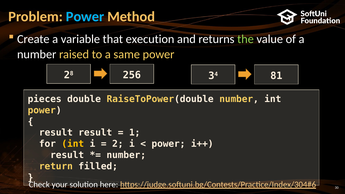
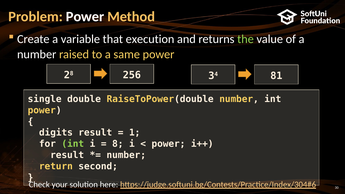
Power at (85, 17) colour: light blue -> white
pieces: pieces -> single
result at (56, 133): result -> digits
int at (73, 144) colour: yellow -> light green
2: 2 -> 8
filled: filled -> second
